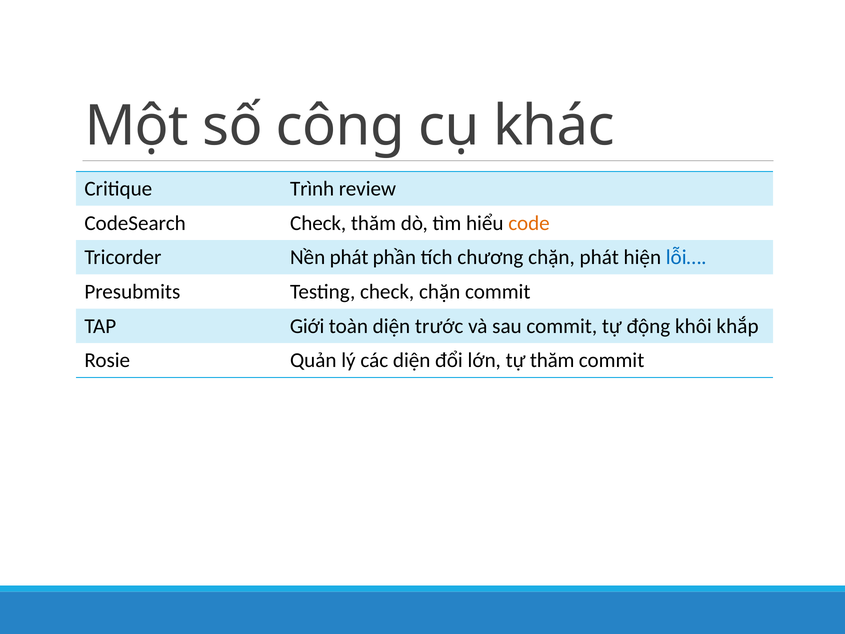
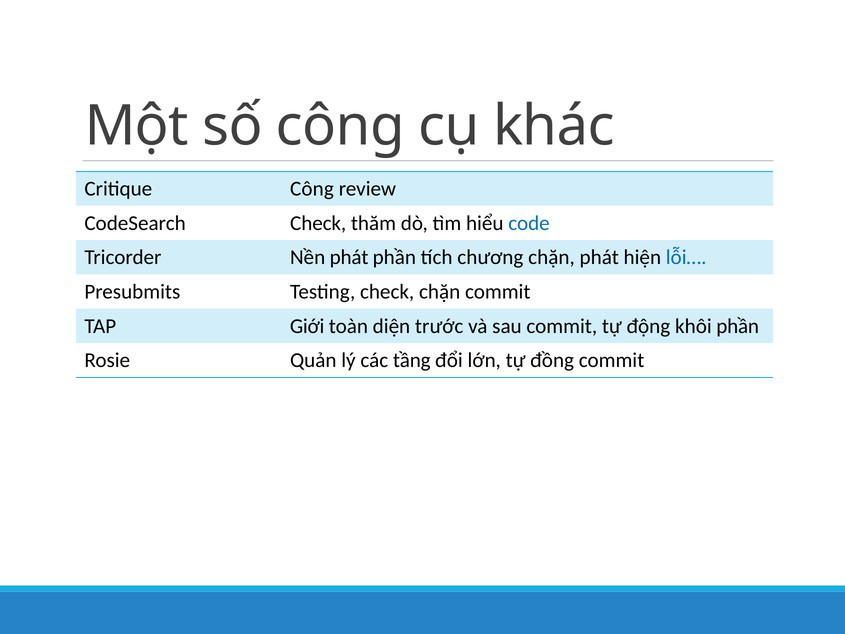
Critique Trình: Trình -> Công
code colour: orange -> blue
khôi khắp: khắp -> phần
các diện: diện -> tầng
tự thăm: thăm -> đồng
